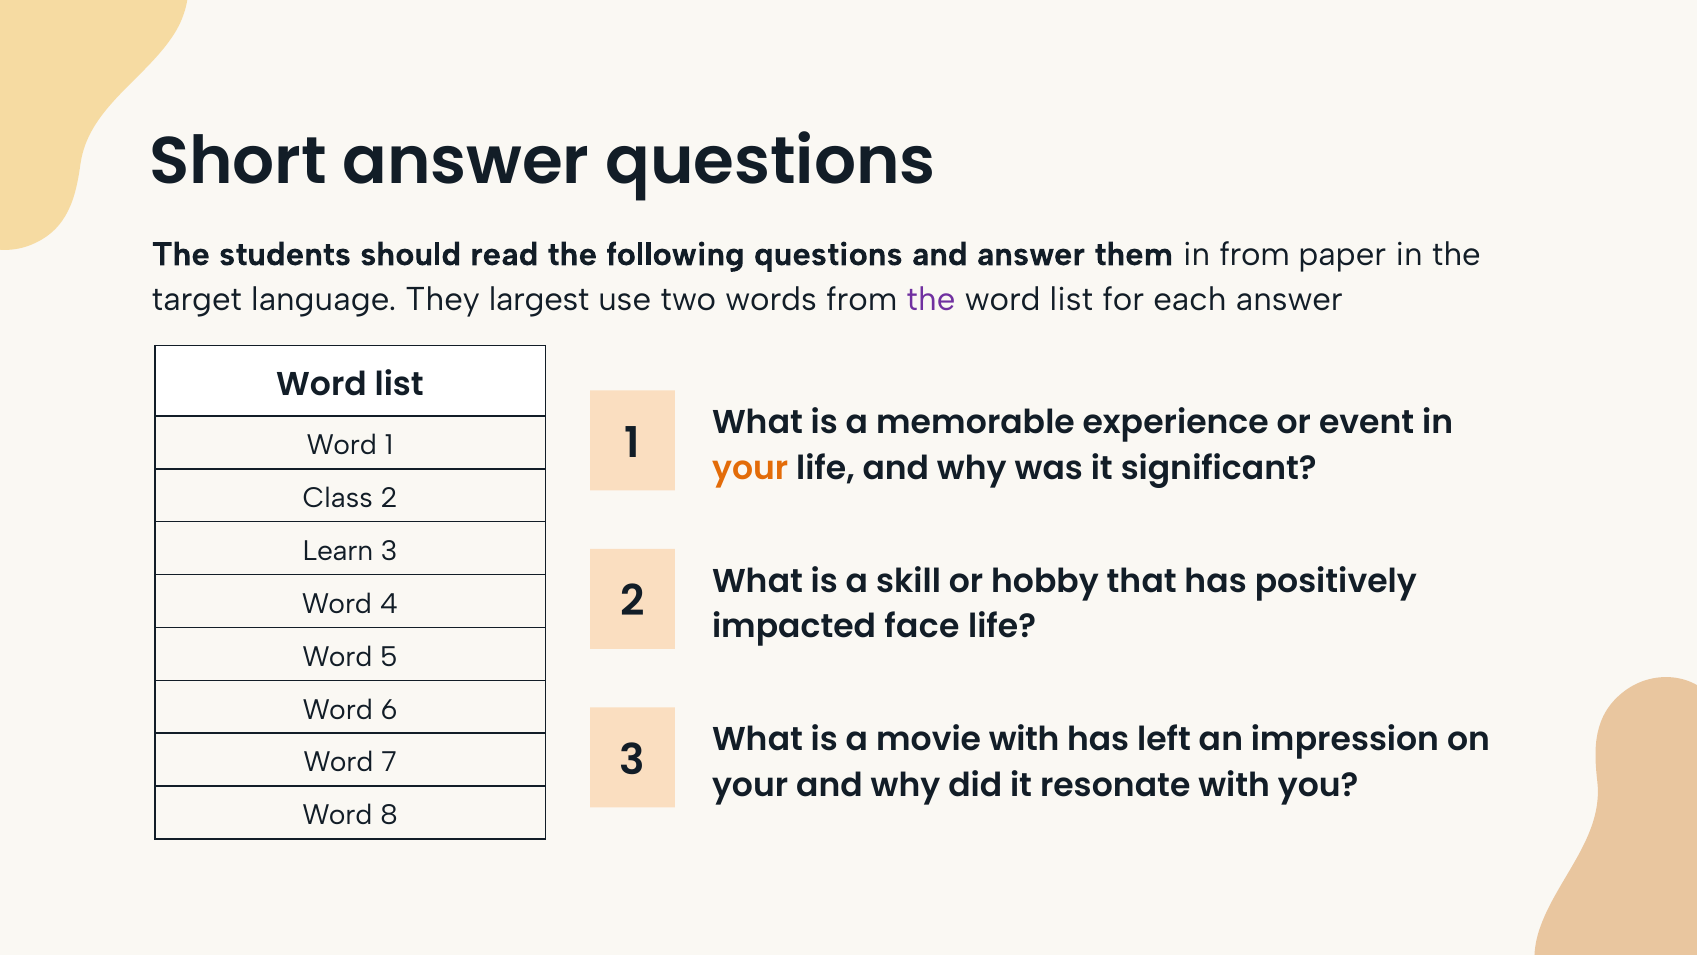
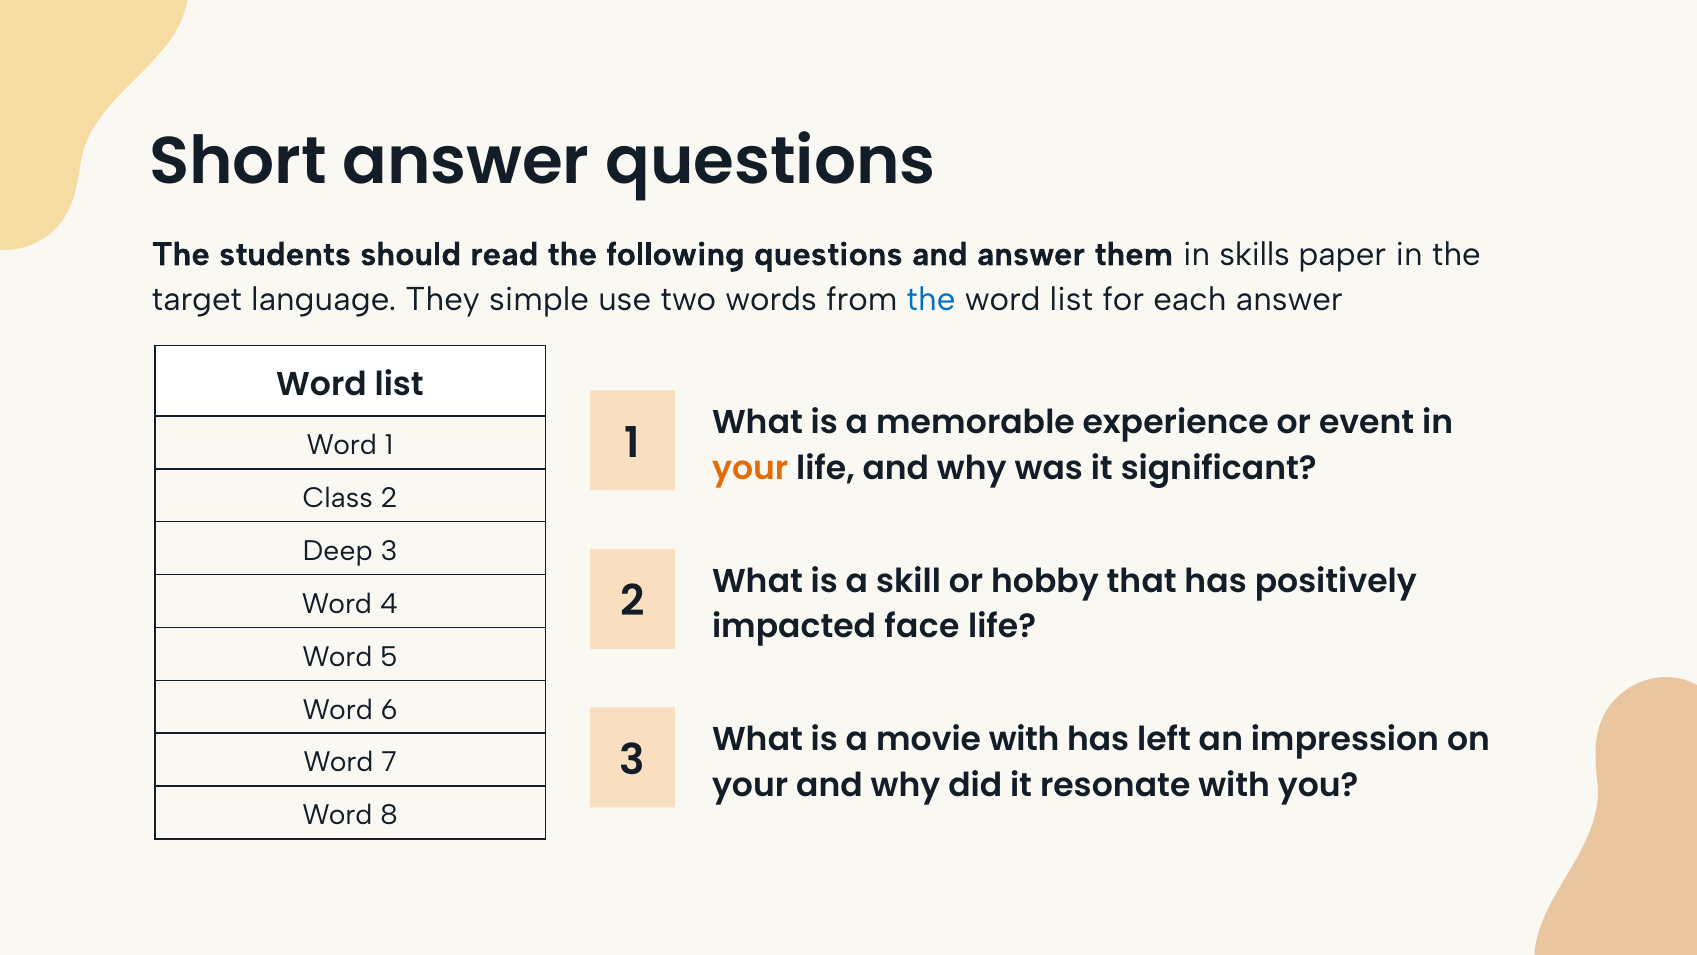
in from: from -> skills
largest: largest -> simple
the at (931, 300) colour: purple -> blue
Learn: Learn -> Deep
